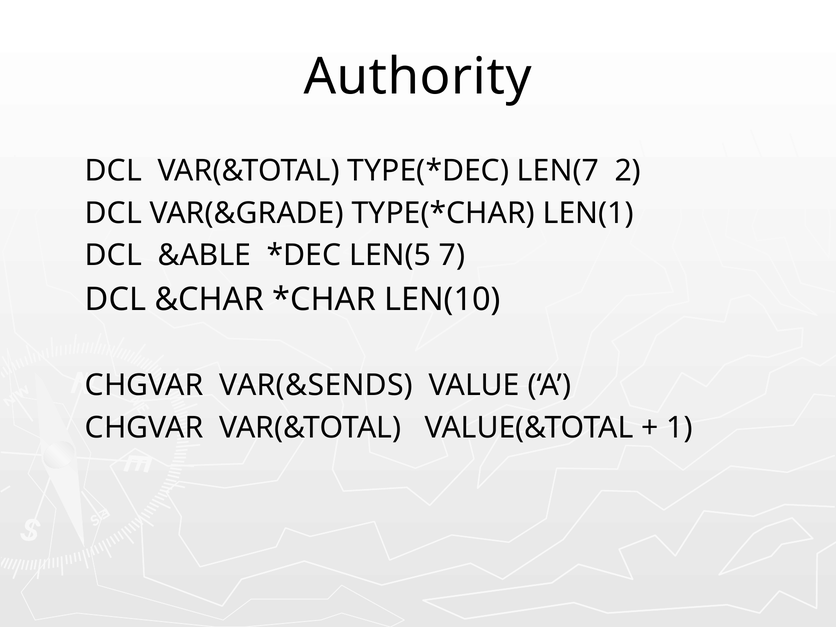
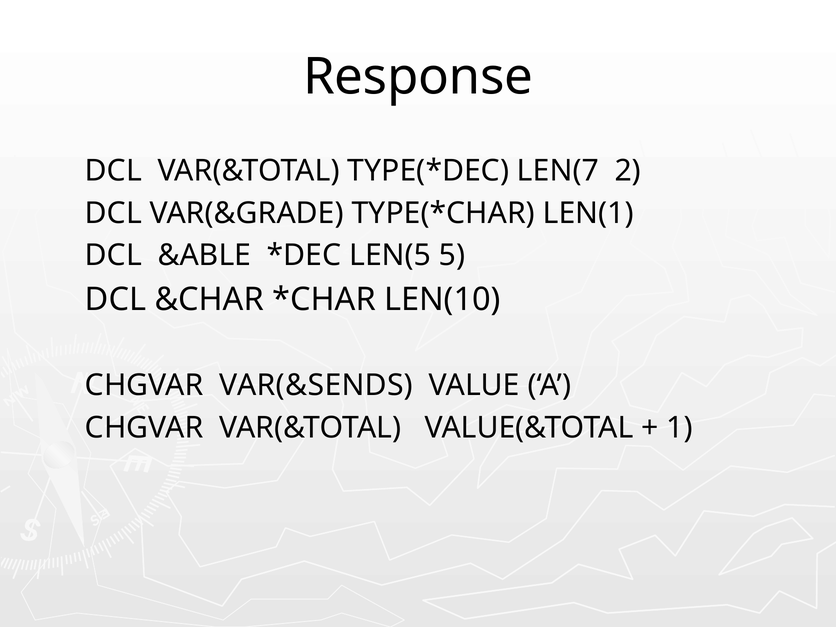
Authority: Authority -> Response
7: 7 -> 5
